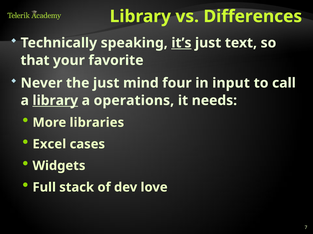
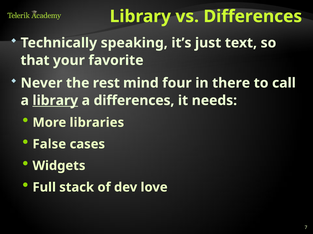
it’s underline: present -> none
the just: just -> rest
input: input -> there
a operations: operations -> differences
Excel: Excel -> False
